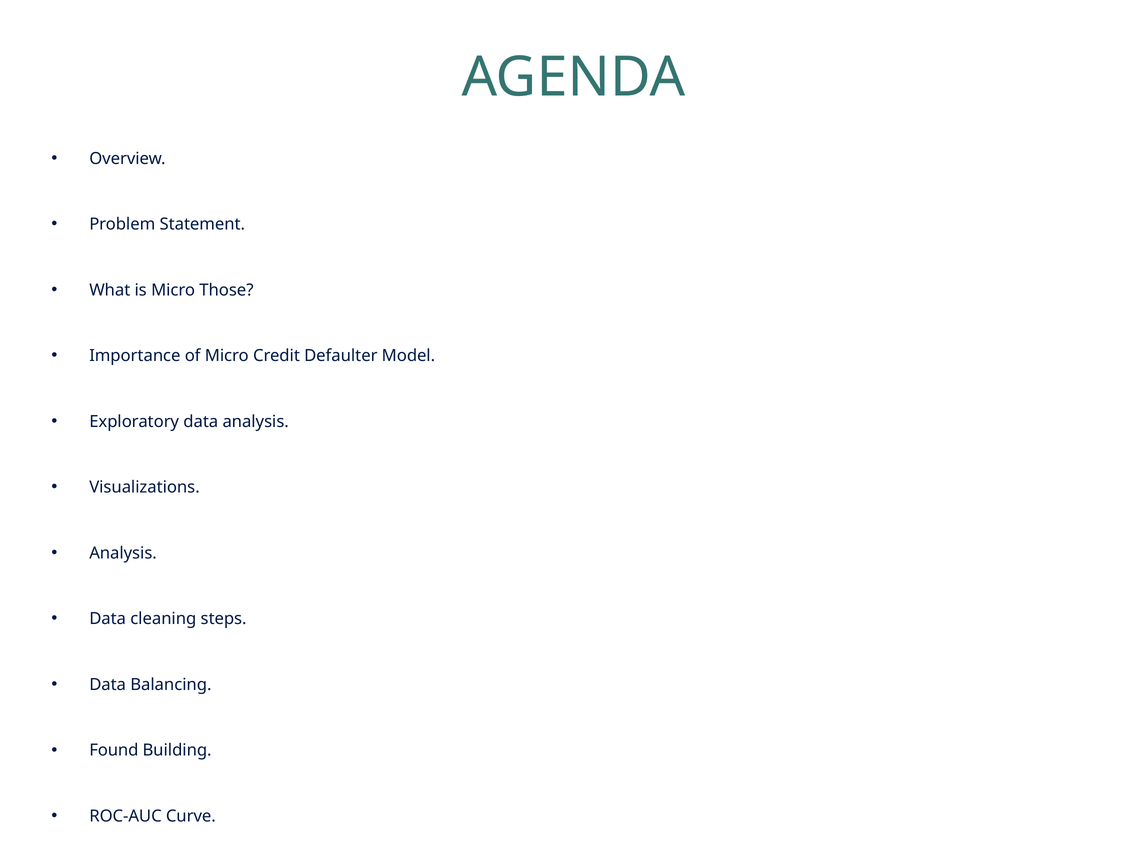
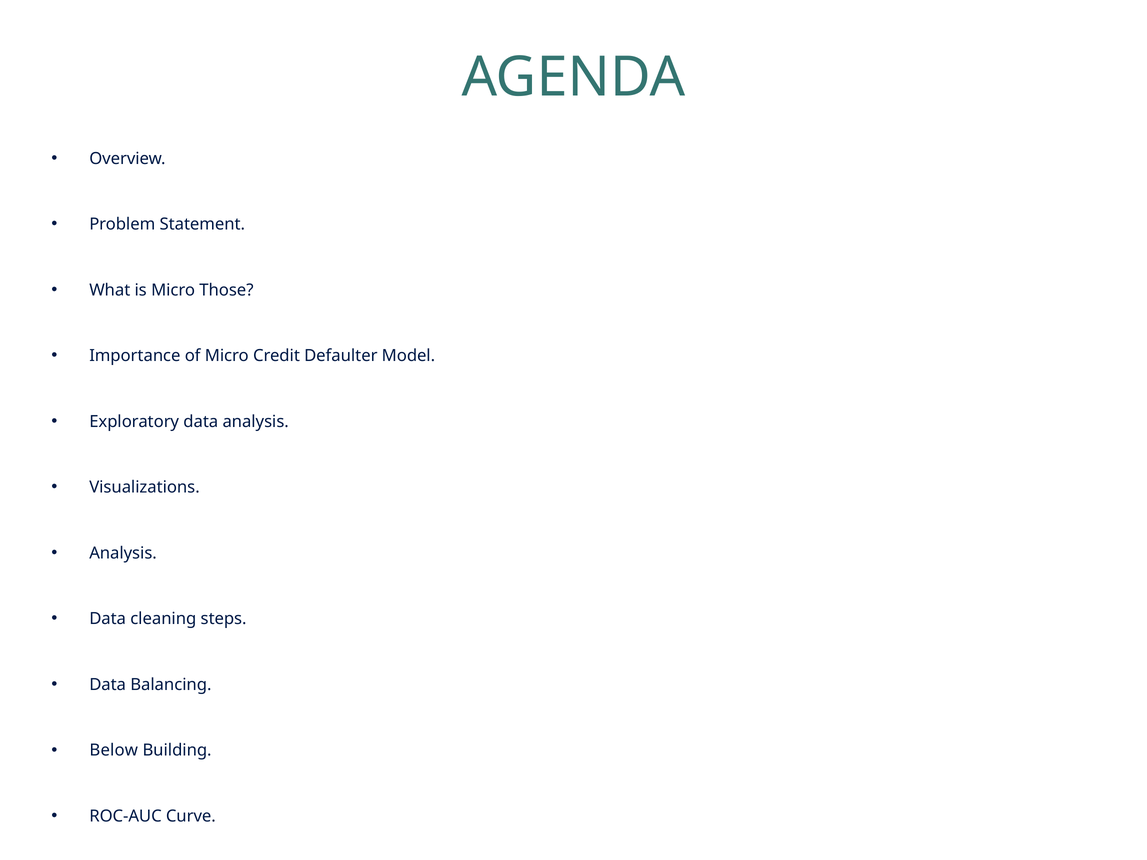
Found: Found -> Below
